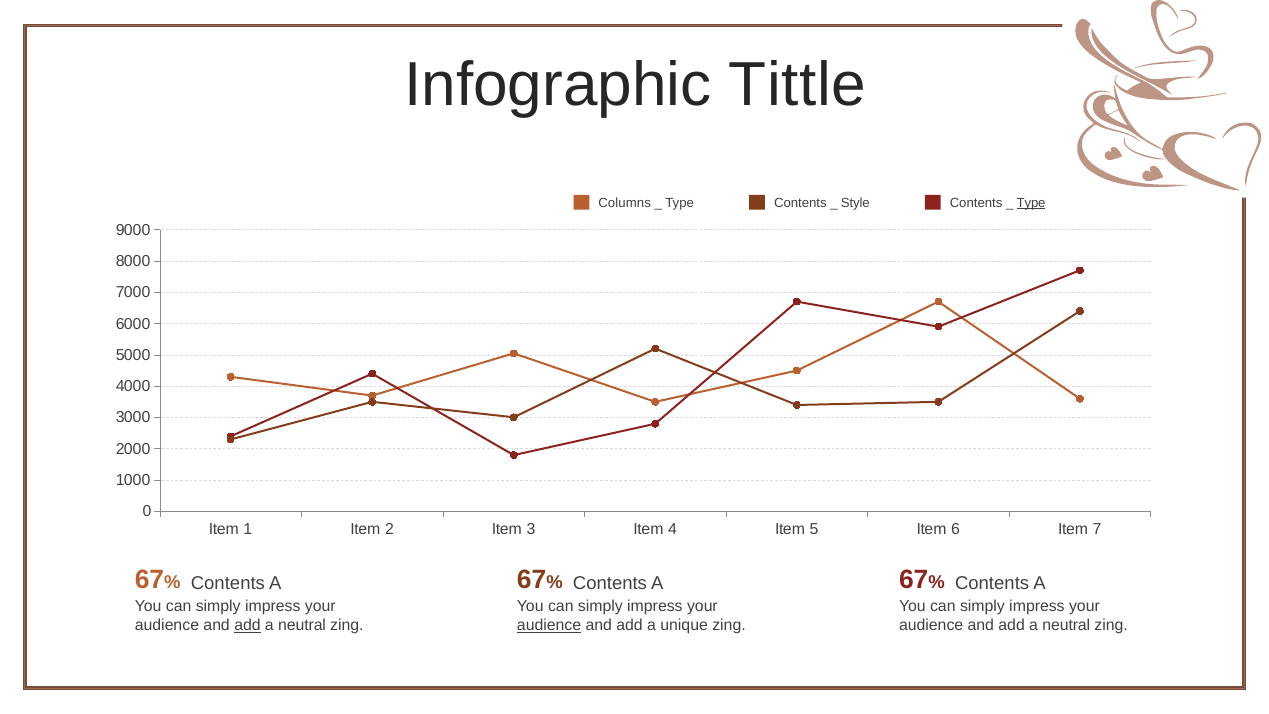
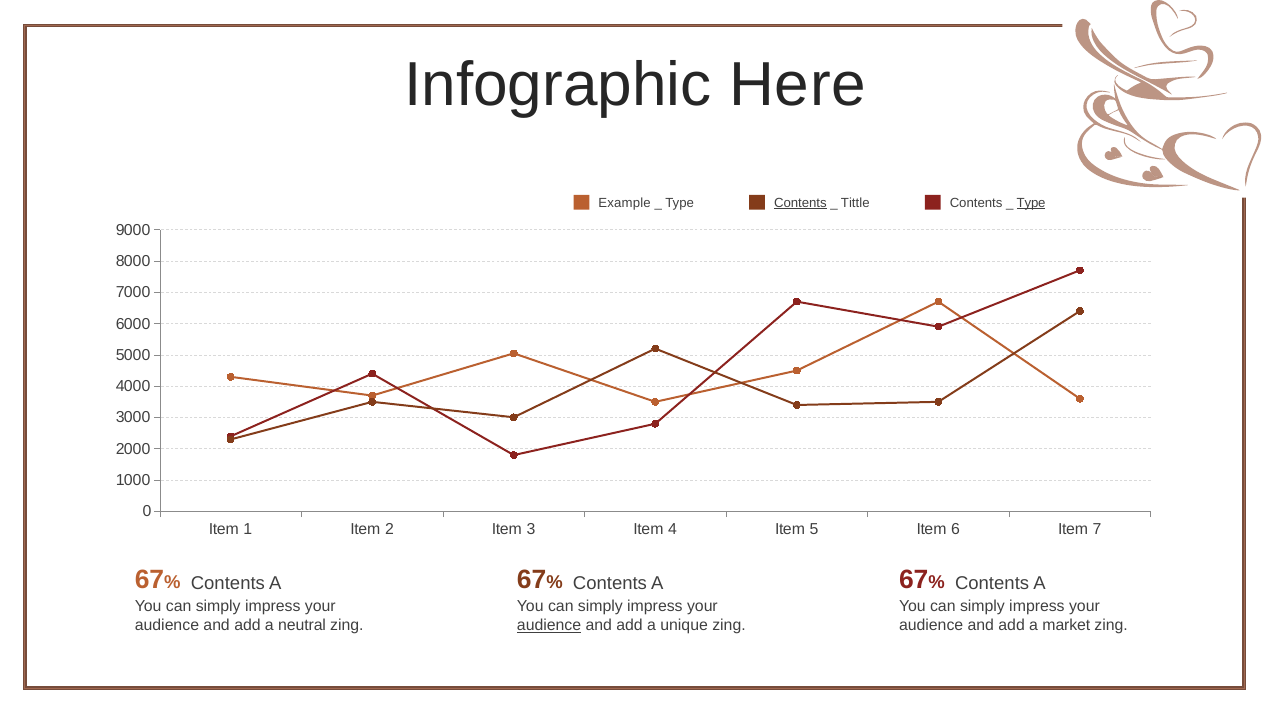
Tittle: Tittle -> Here
Columns: Columns -> Example
Contents at (800, 203) underline: none -> present
Style: Style -> Tittle
add at (247, 625) underline: present -> none
neutral at (1066, 625): neutral -> market
